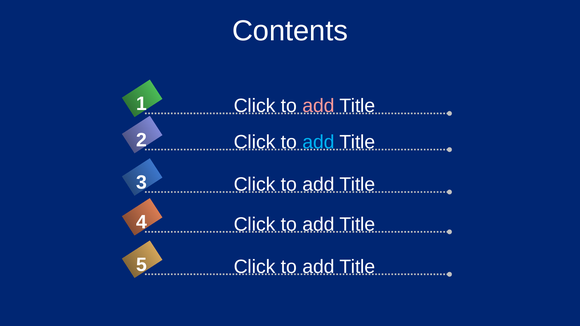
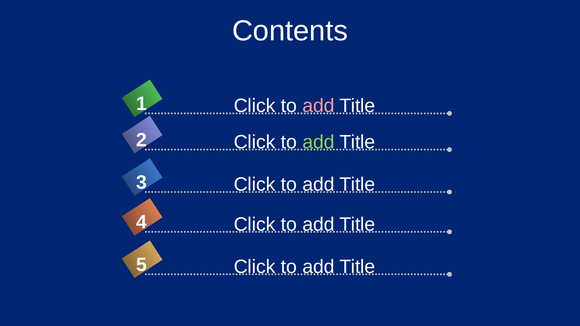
add at (318, 142) colour: light blue -> light green
